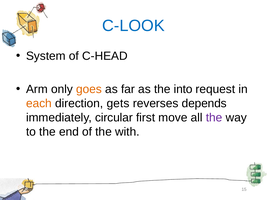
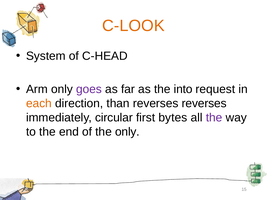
C-LOOK colour: blue -> orange
goes colour: orange -> purple
gets: gets -> than
reverses depends: depends -> reverses
move: move -> bytes
the with: with -> only
